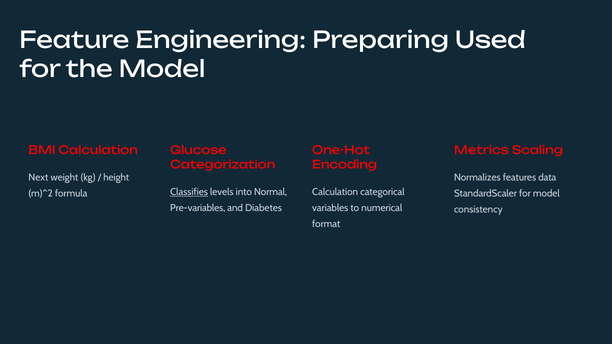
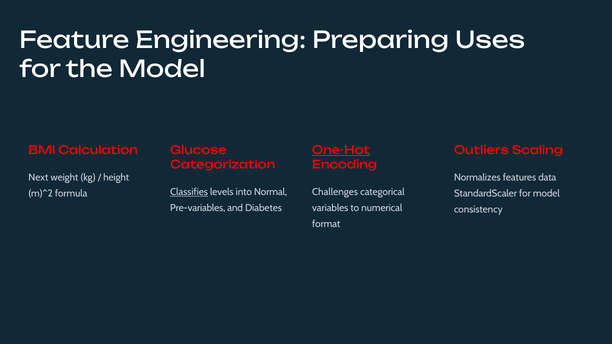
Used: Used -> Uses
One-Hot underline: none -> present
Metrics: Metrics -> Outliers
Calculation at (335, 192): Calculation -> Challenges
